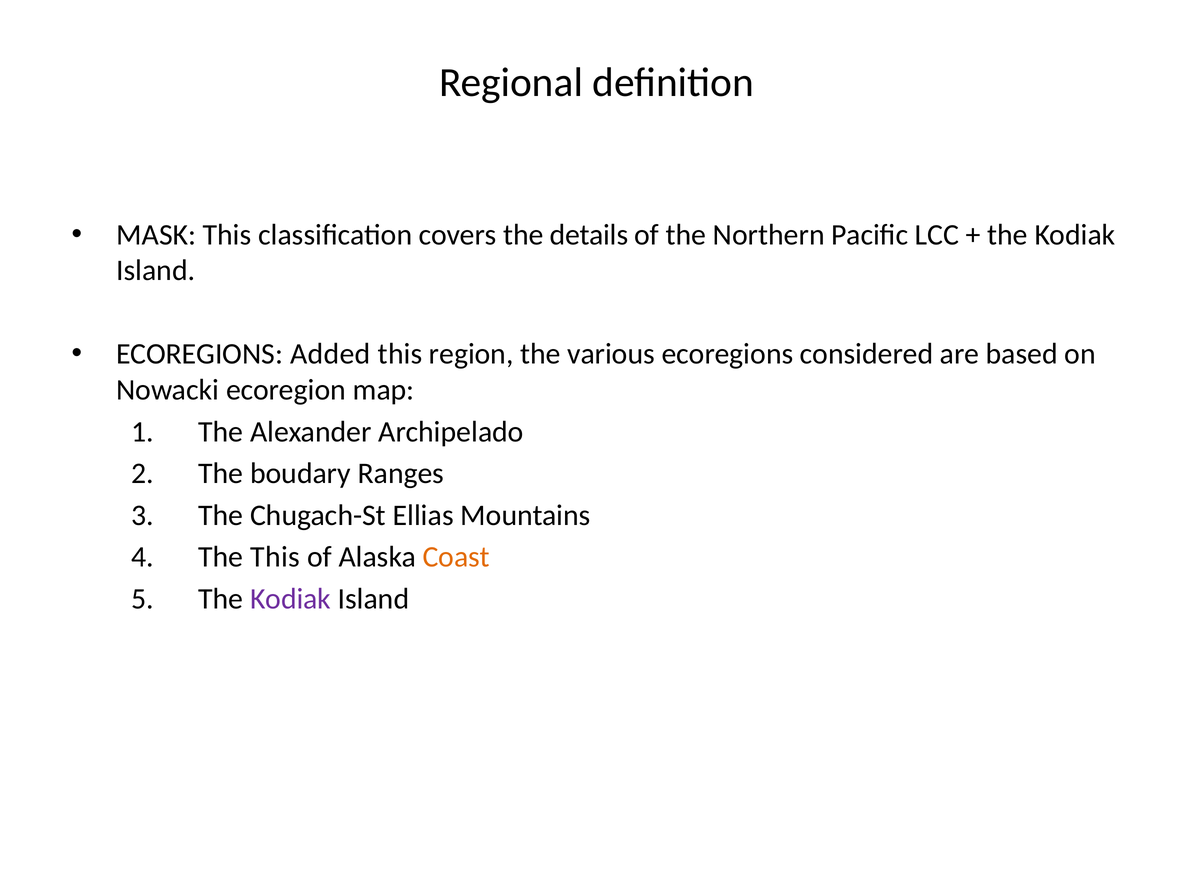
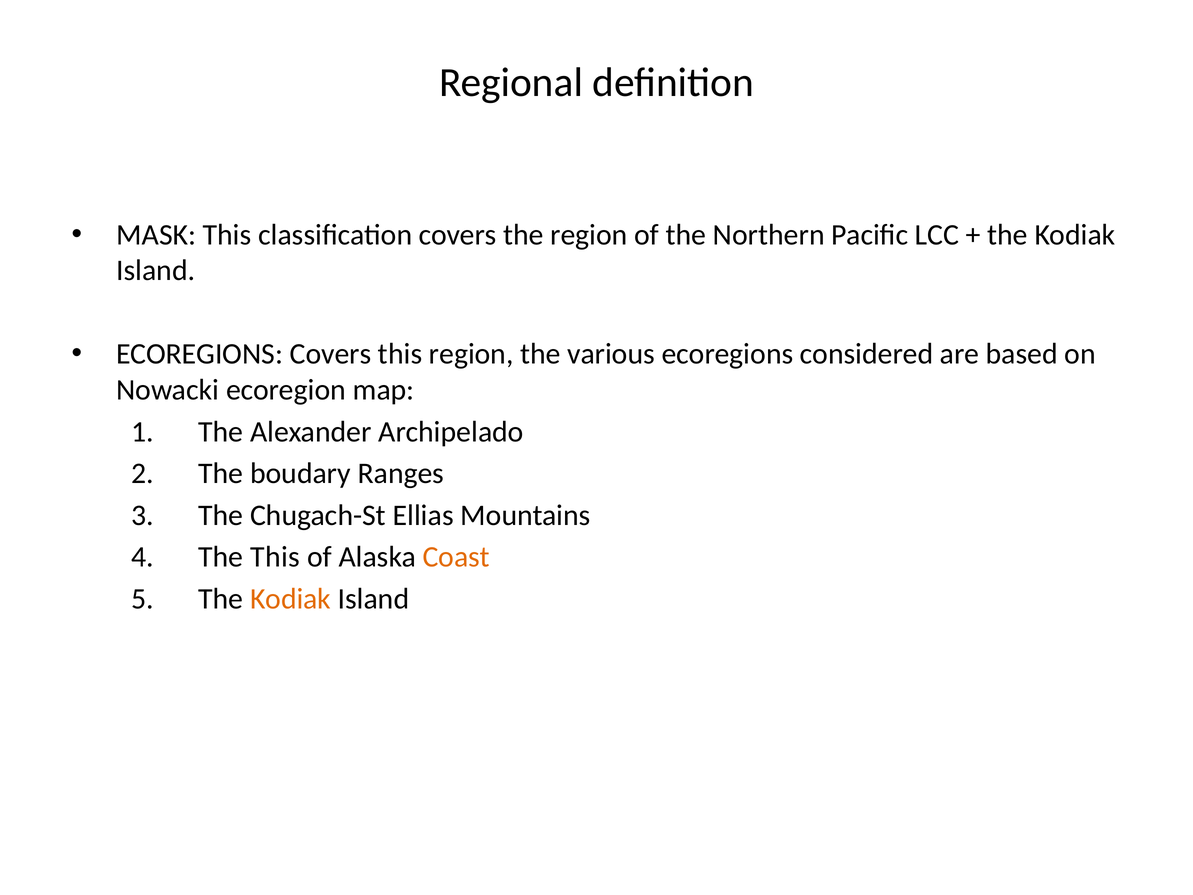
the details: details -> region
ECOREGIONS Added: Added -> Covers
Kodiak at (291, 599) colour: purple -> orange
